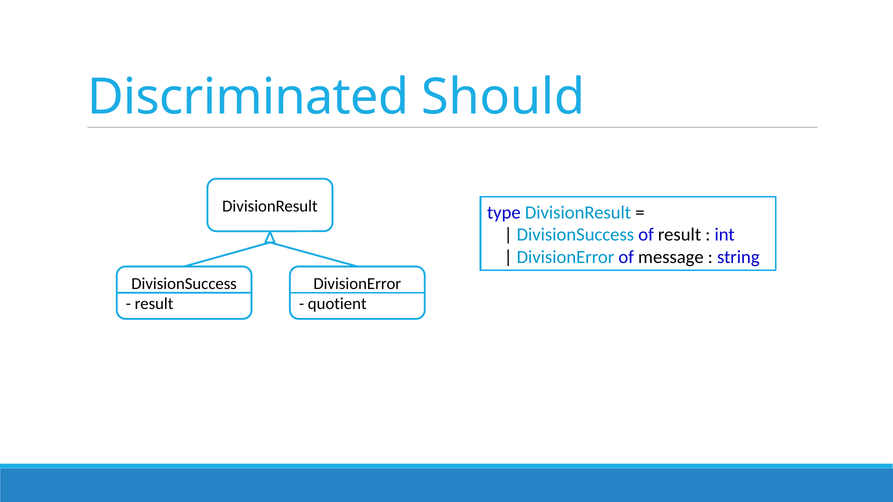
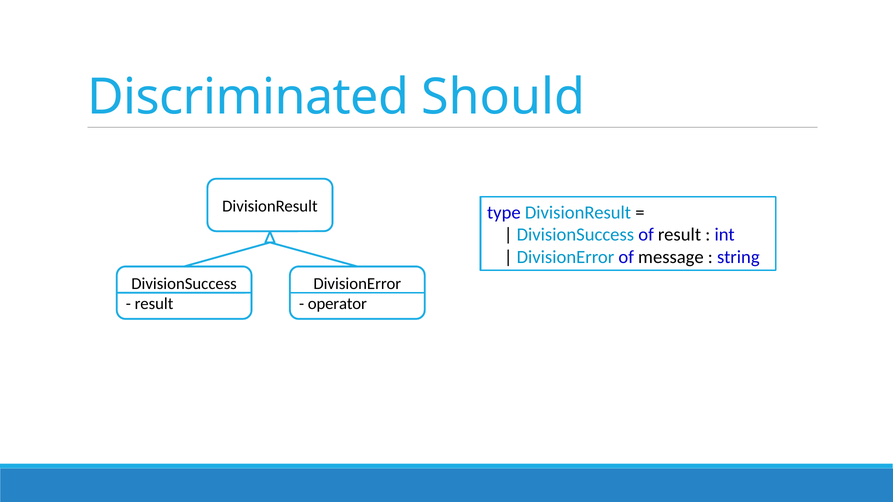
quotient: quotient -> operator
